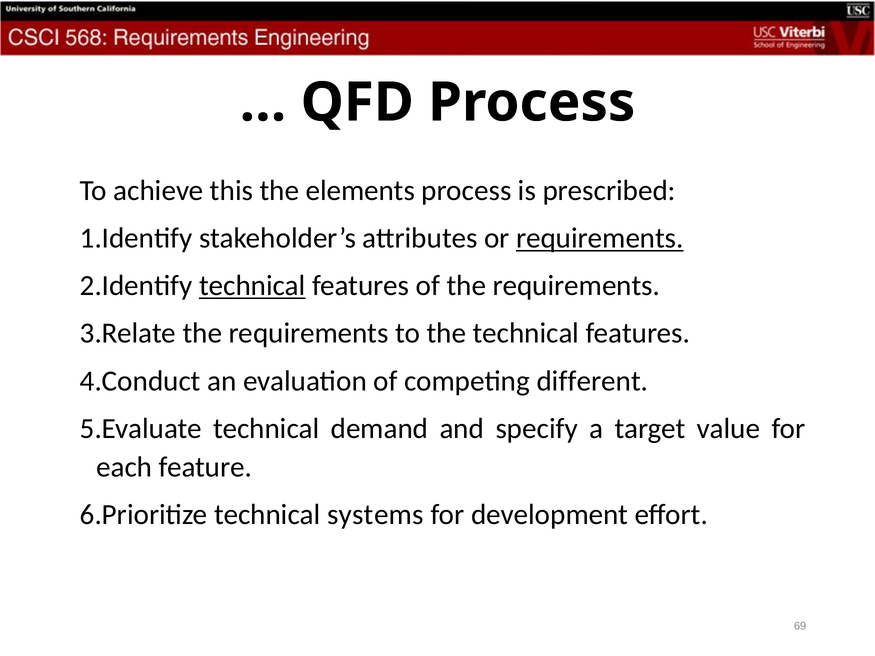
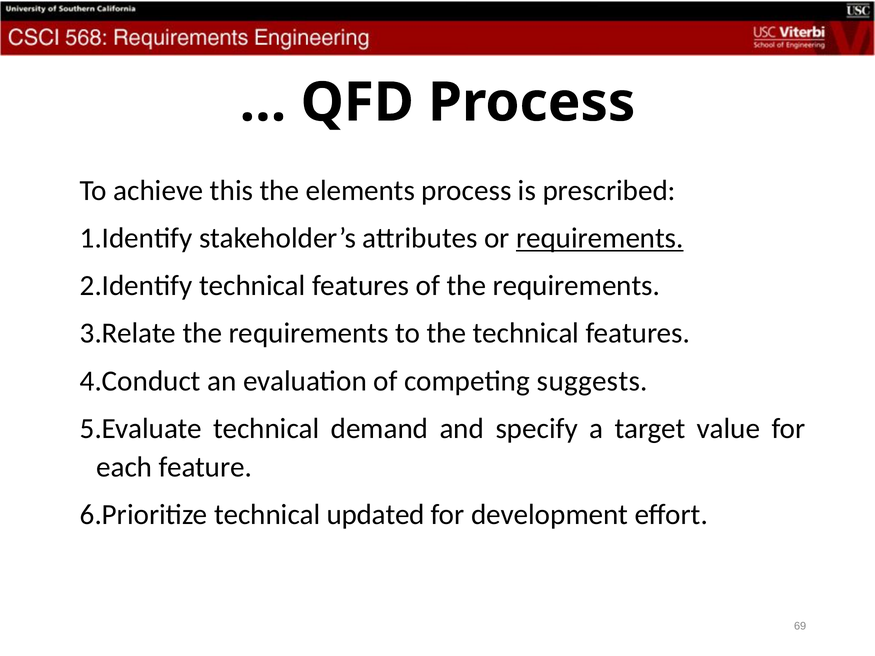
technical at (252, 286) underline: present -> none
different: different -> suggests
systems: systems -> updated
